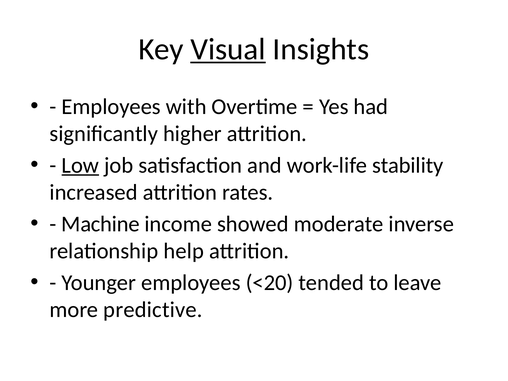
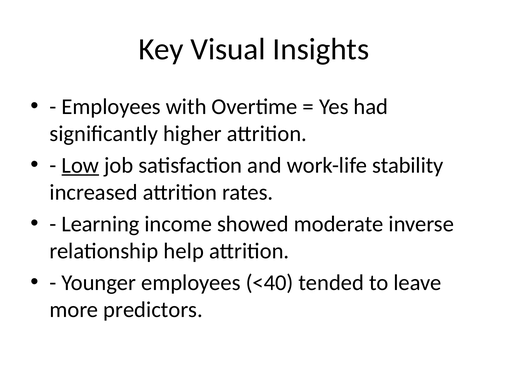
Visual underline: present -> none
Machine: Machine -> Learning
<20: <20 -> <40
predictive: predictive -> predictors
